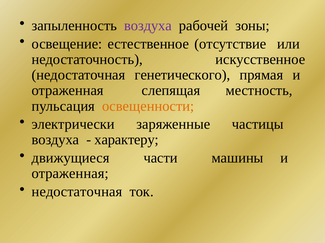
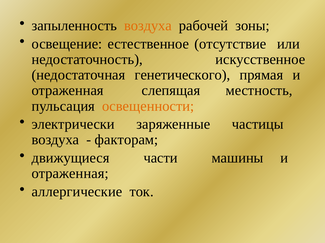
воздуха at (148, 26) colour: purple -> orange
характеру: характеру -> факторам
недостаточная at (77, 192): недостаточная -> аллергические
